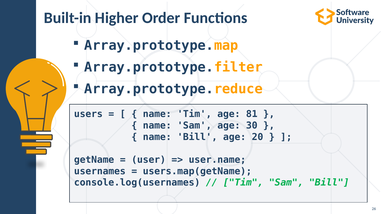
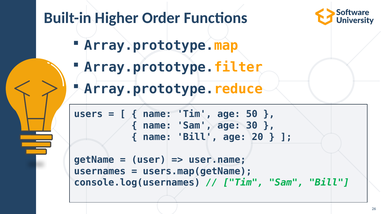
81: 81 -> 50
